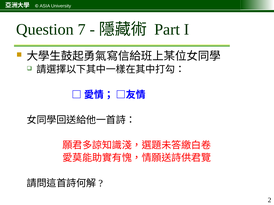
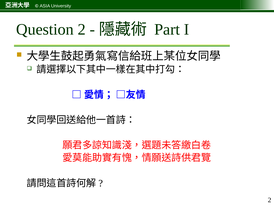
Question 7: 7 -> 2
